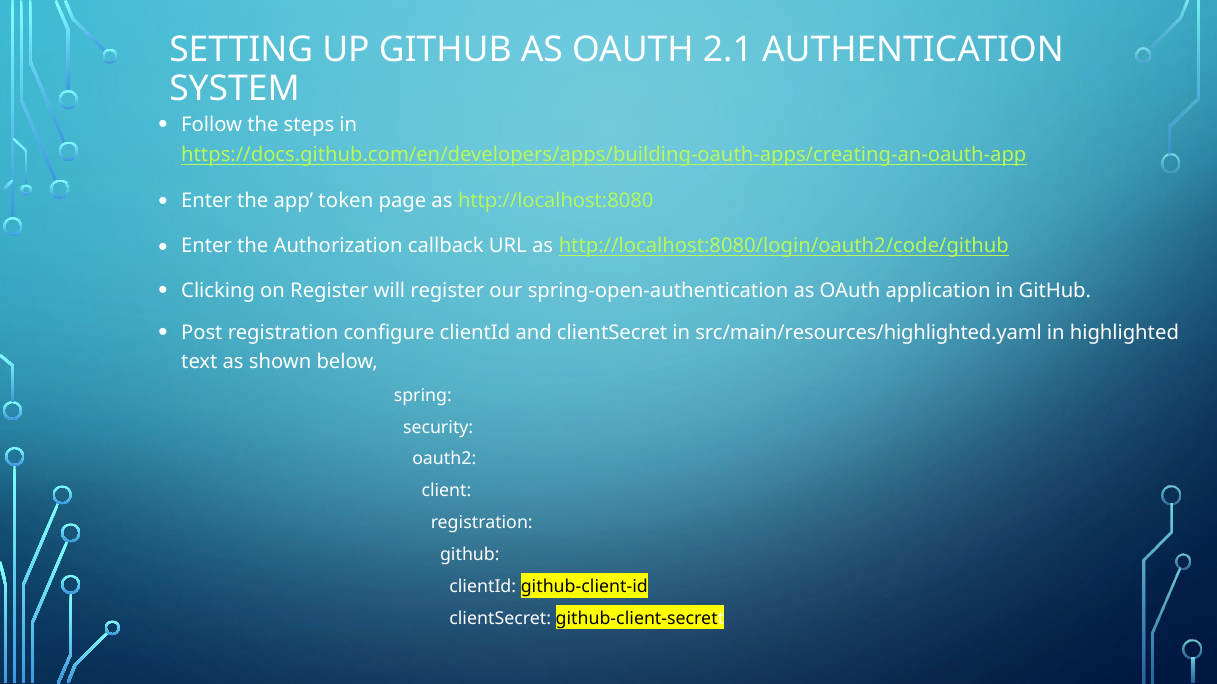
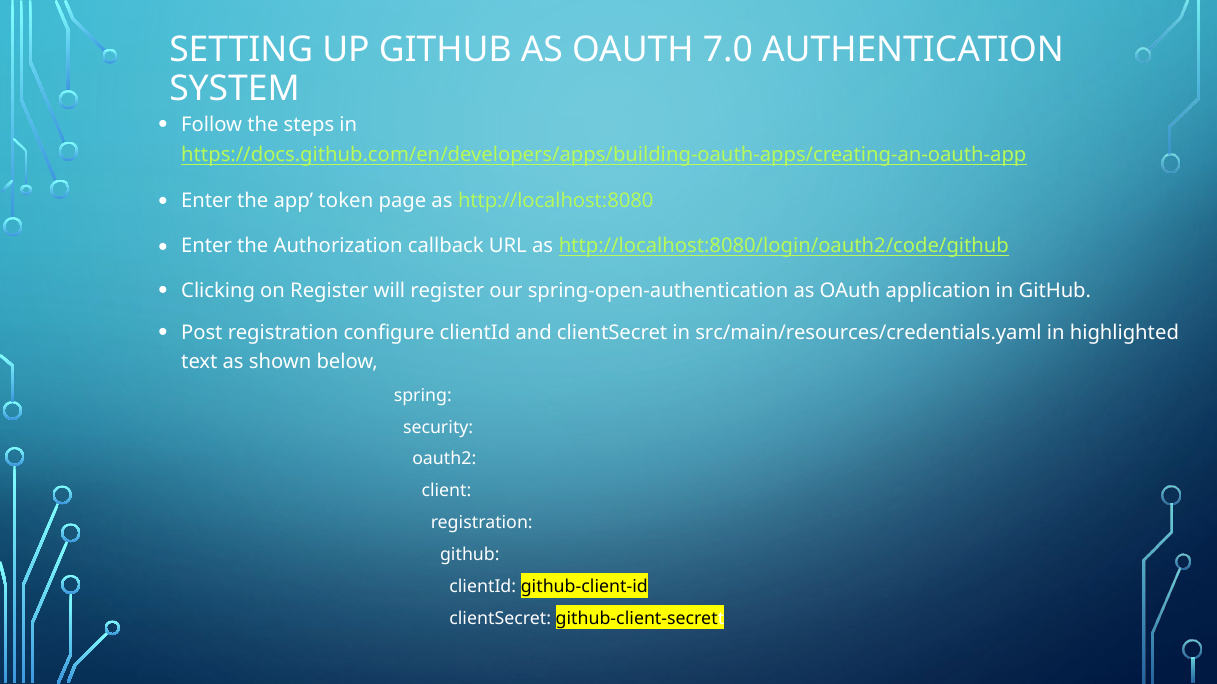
2.1: 2.1 -> 7.0
src/main/resources/highlighted.yaml: src/main/resources/highlighted.yaml -> src/main/resources/credentials.yaml
